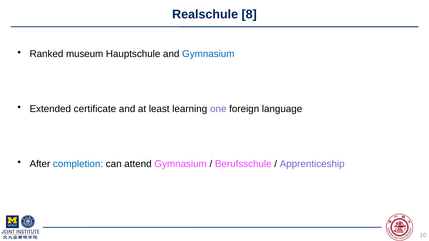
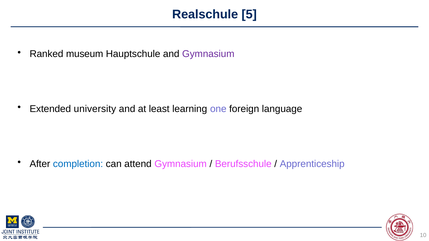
8: 8 -> 5
Gymnasium at (208, 54) colour: blue -> purple
certificate: certificate -> university
